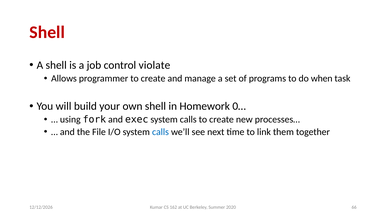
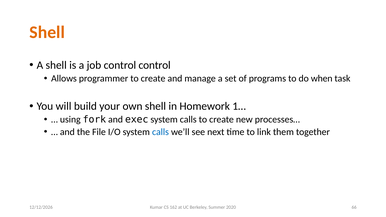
Shell at (47, 32) colour: red -> orange
control violate: violate -> control
0…: 0… -> 1…
